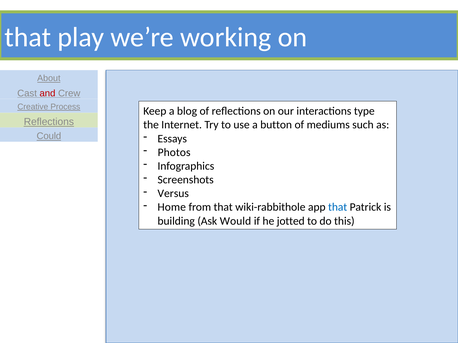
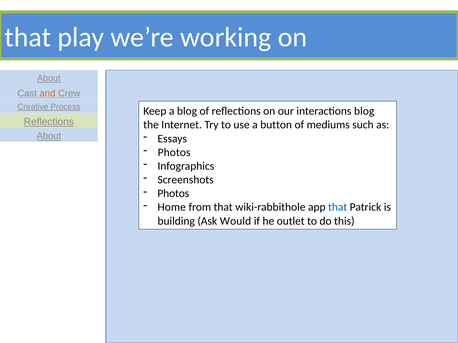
and colour: red -> orange
interactions type: type -> blog
Could at (49, 136): Could -> About
Versus at (173, 194): Versus -> Photos
jotted: jotted -> outlet
